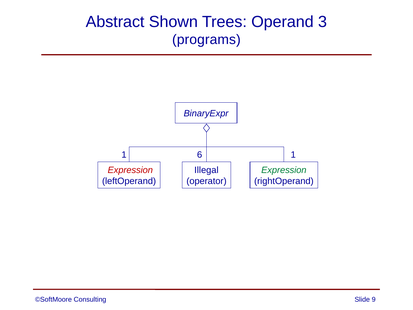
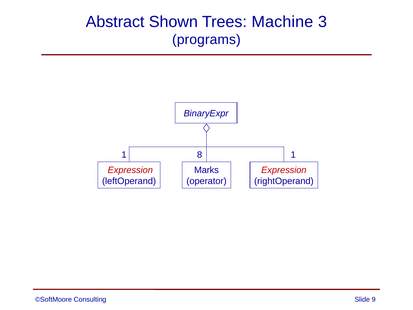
Operand: Operand -> Machine
6: 6 -> 8
Illegal: Illegal -> Marks
Expression at (284, 170) colour: green -> red
